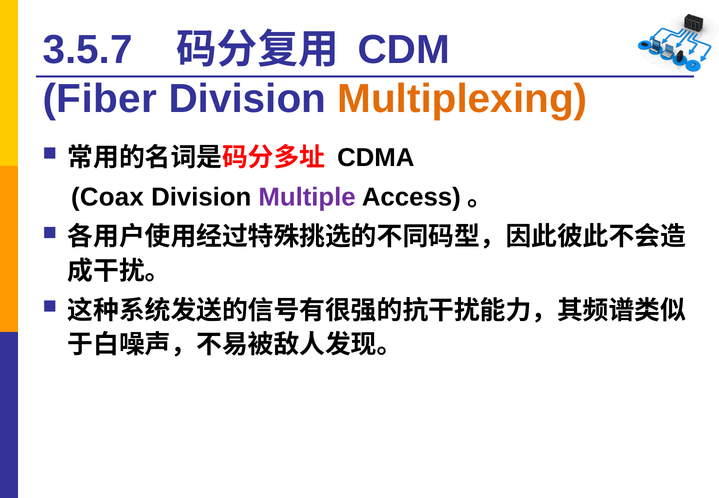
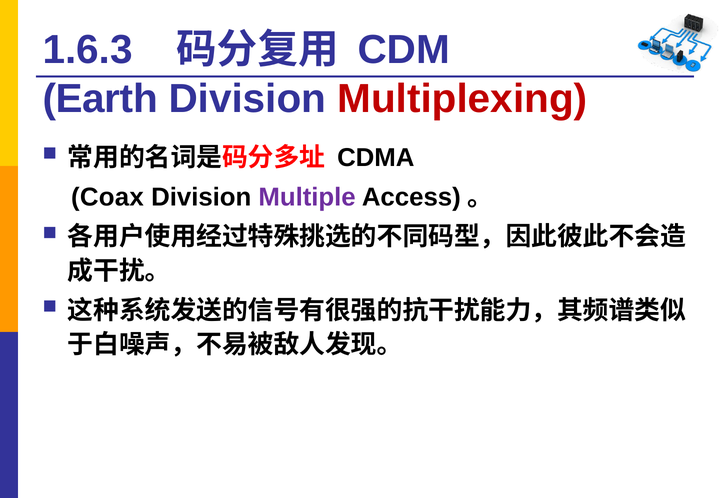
3.5.7: 3.5.7 -> 1.6.3
Fiber: Fiber -> Earth
Multiplexing colour: orange -> red
